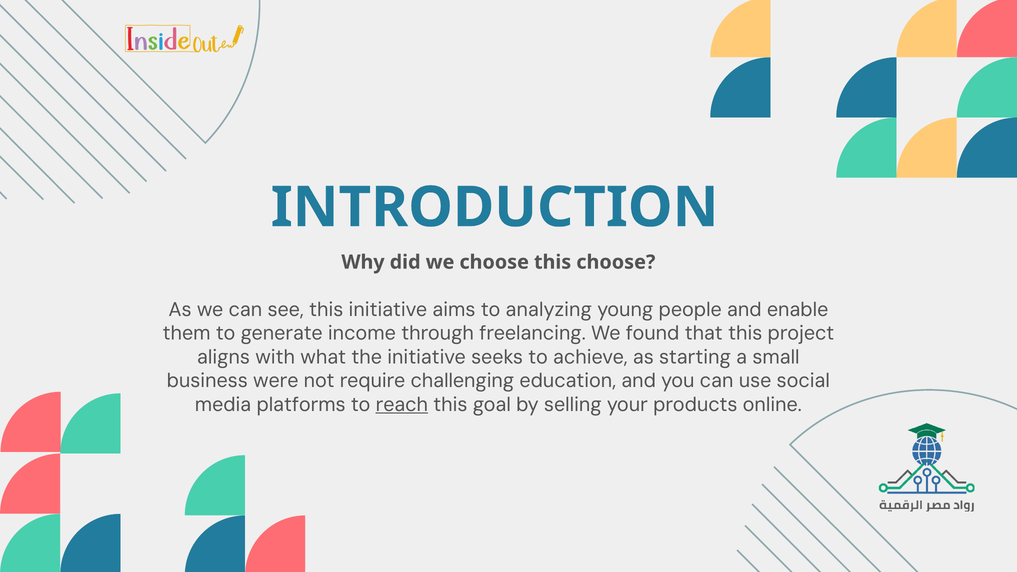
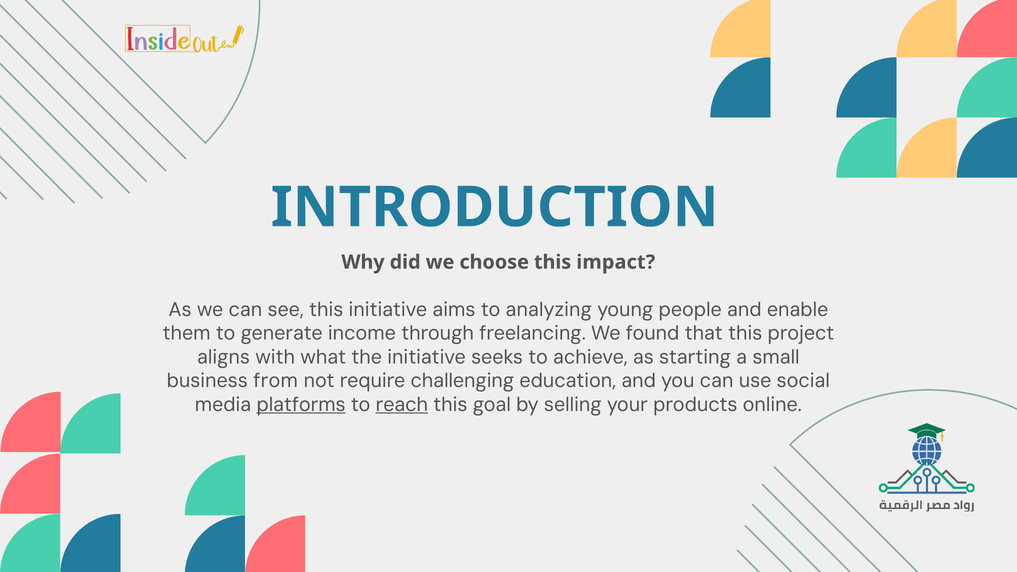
this choose: choose -> impact
were: were -> from
platforms underline: none -> present
